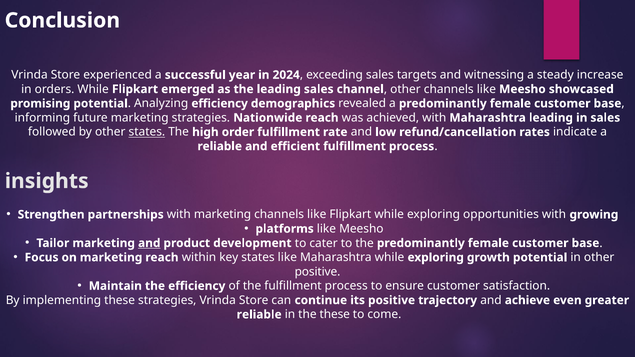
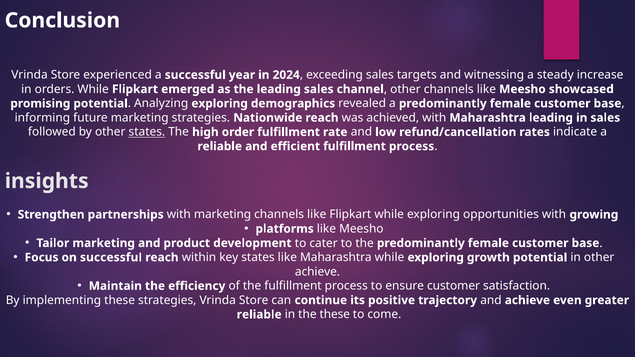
Analyzing efficiency: efficiency -> exploring
and at (149, 243) underline: present -> none
on marketing: marketing -> successful
positive at (318, 272): positive -> achieve
